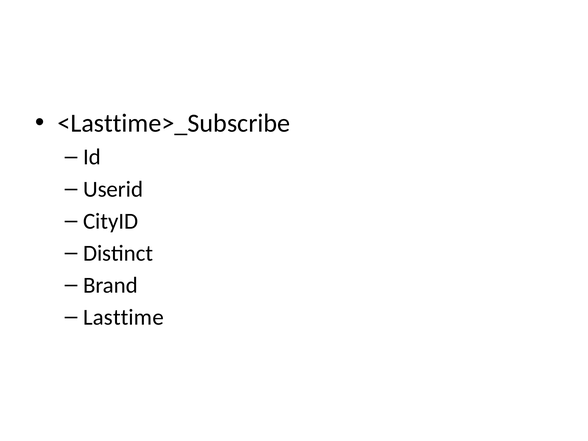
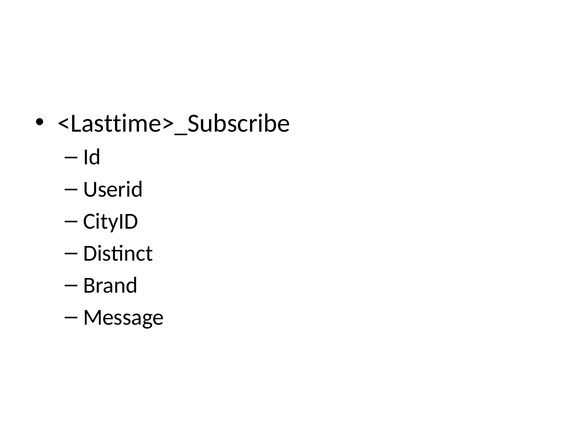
Lasttime: Lasttime -> Message
